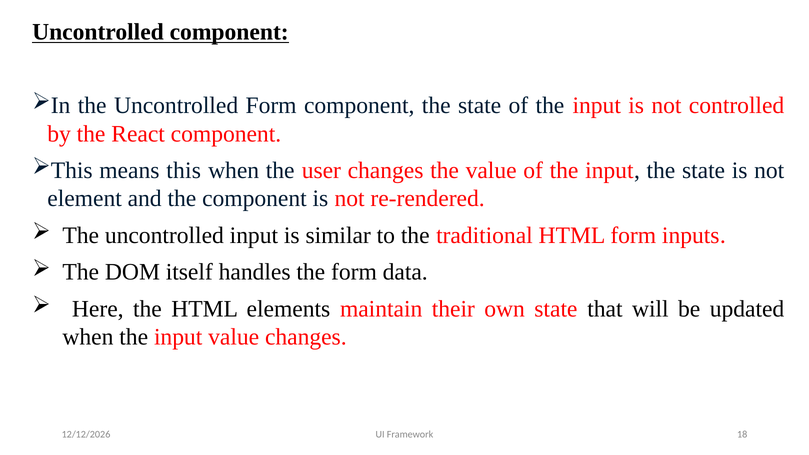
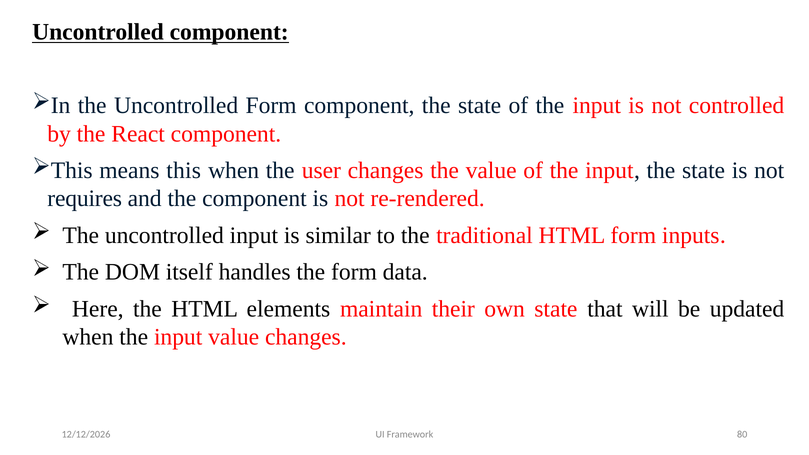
element: element -> requires
18: 18 -> 80
